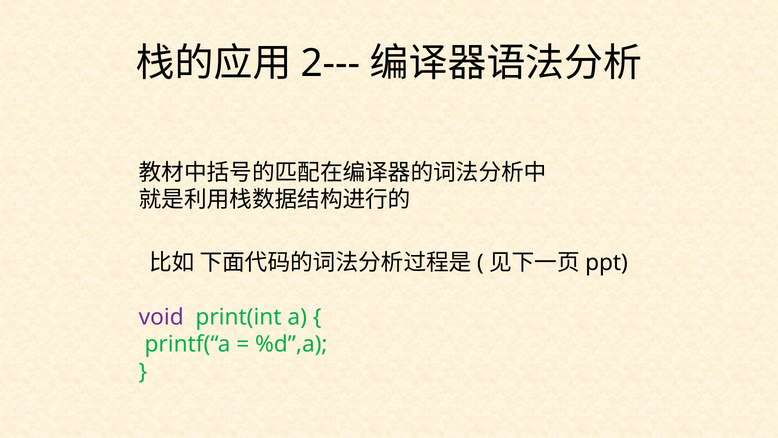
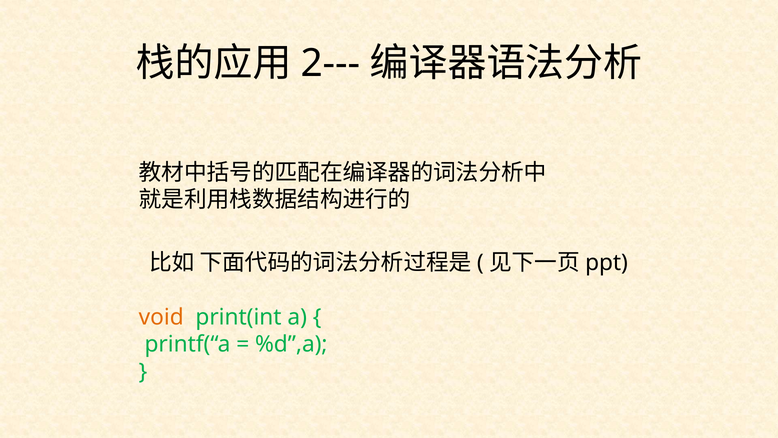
void colour: purple -> orange
